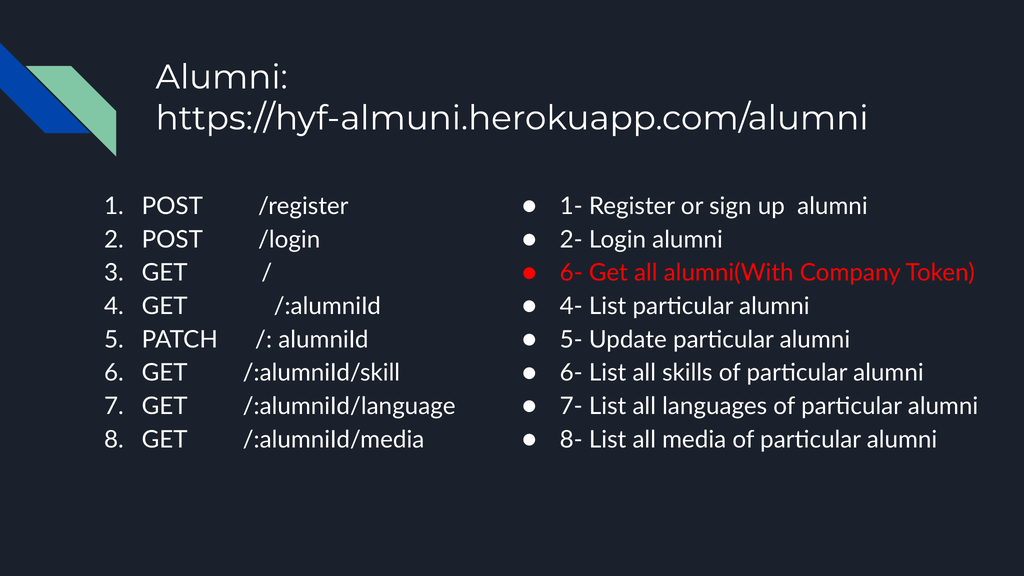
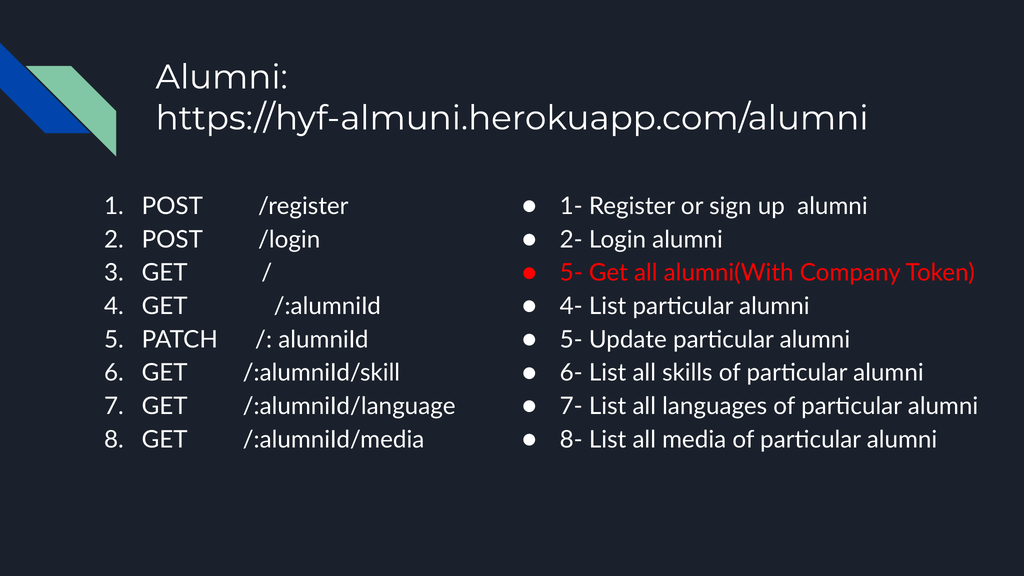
6- at (571, 273): 6- -> 5-
